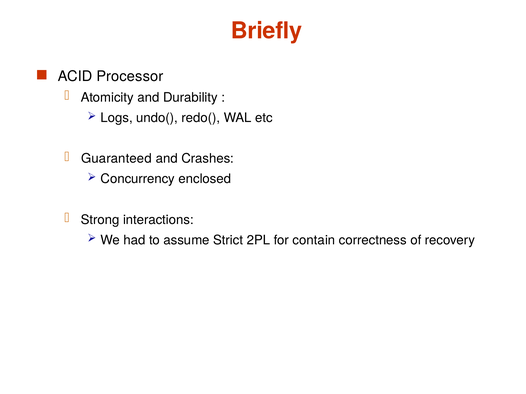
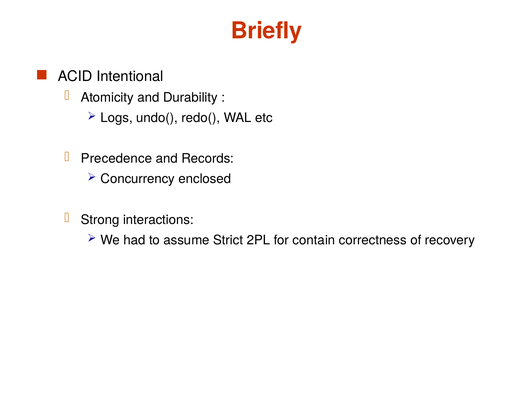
Processor: Processor -> Intentional
Guaranteed: Guaranteed -> Precedence
Crashes: Crashes -> Records
